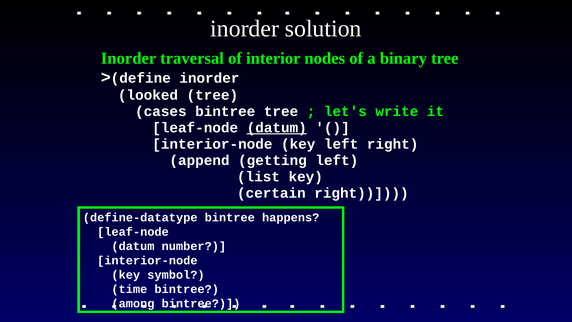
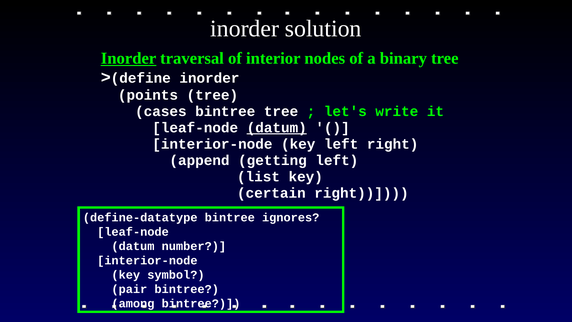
Inorder at (129, 58) underline: none -> present
looked: looked -> points
happens: happens -> ignores
time: time -> pair
